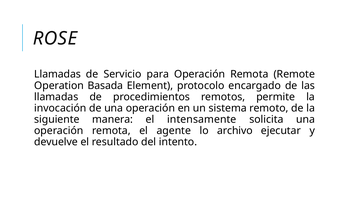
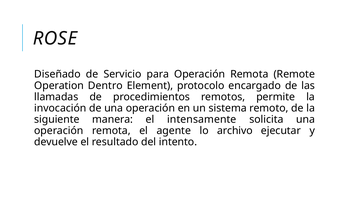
Llamadas at (58, 74): Llamadas -> Diseñado
Basada: Basada -> Dentro
